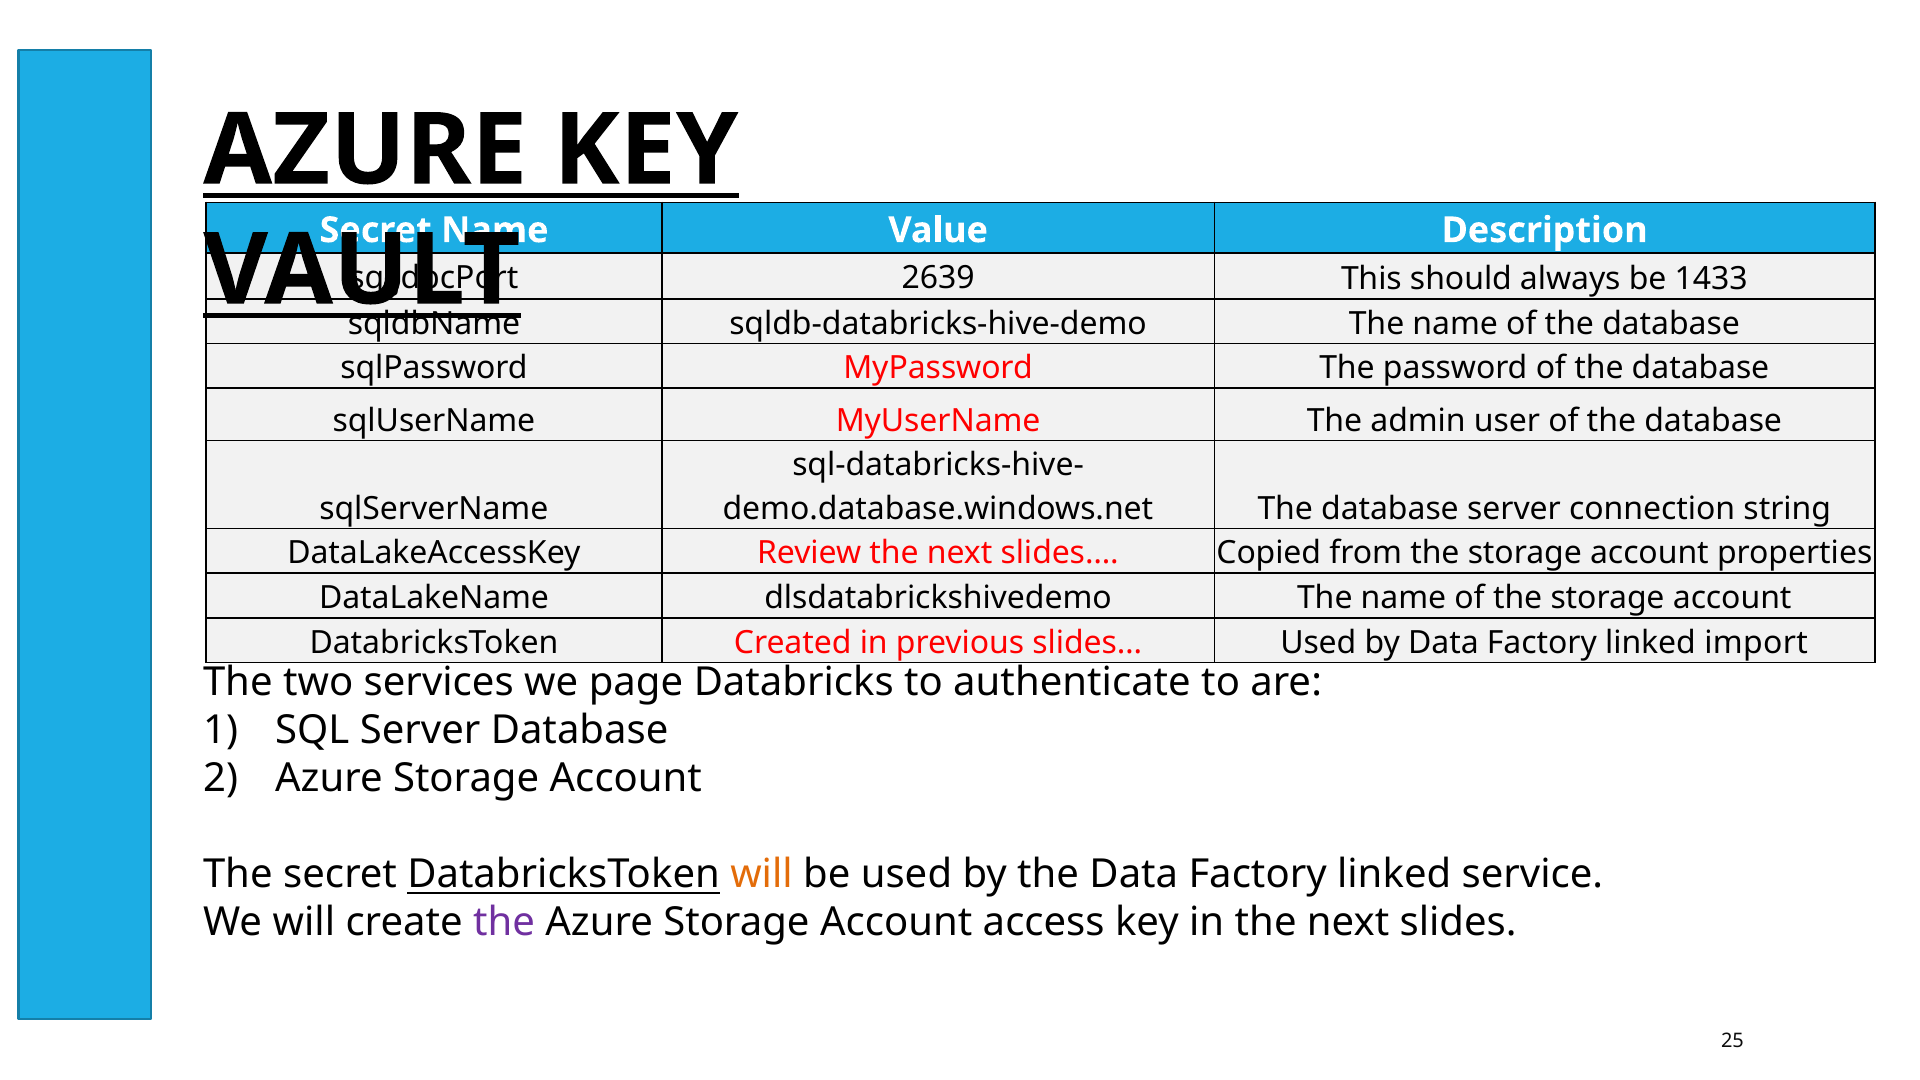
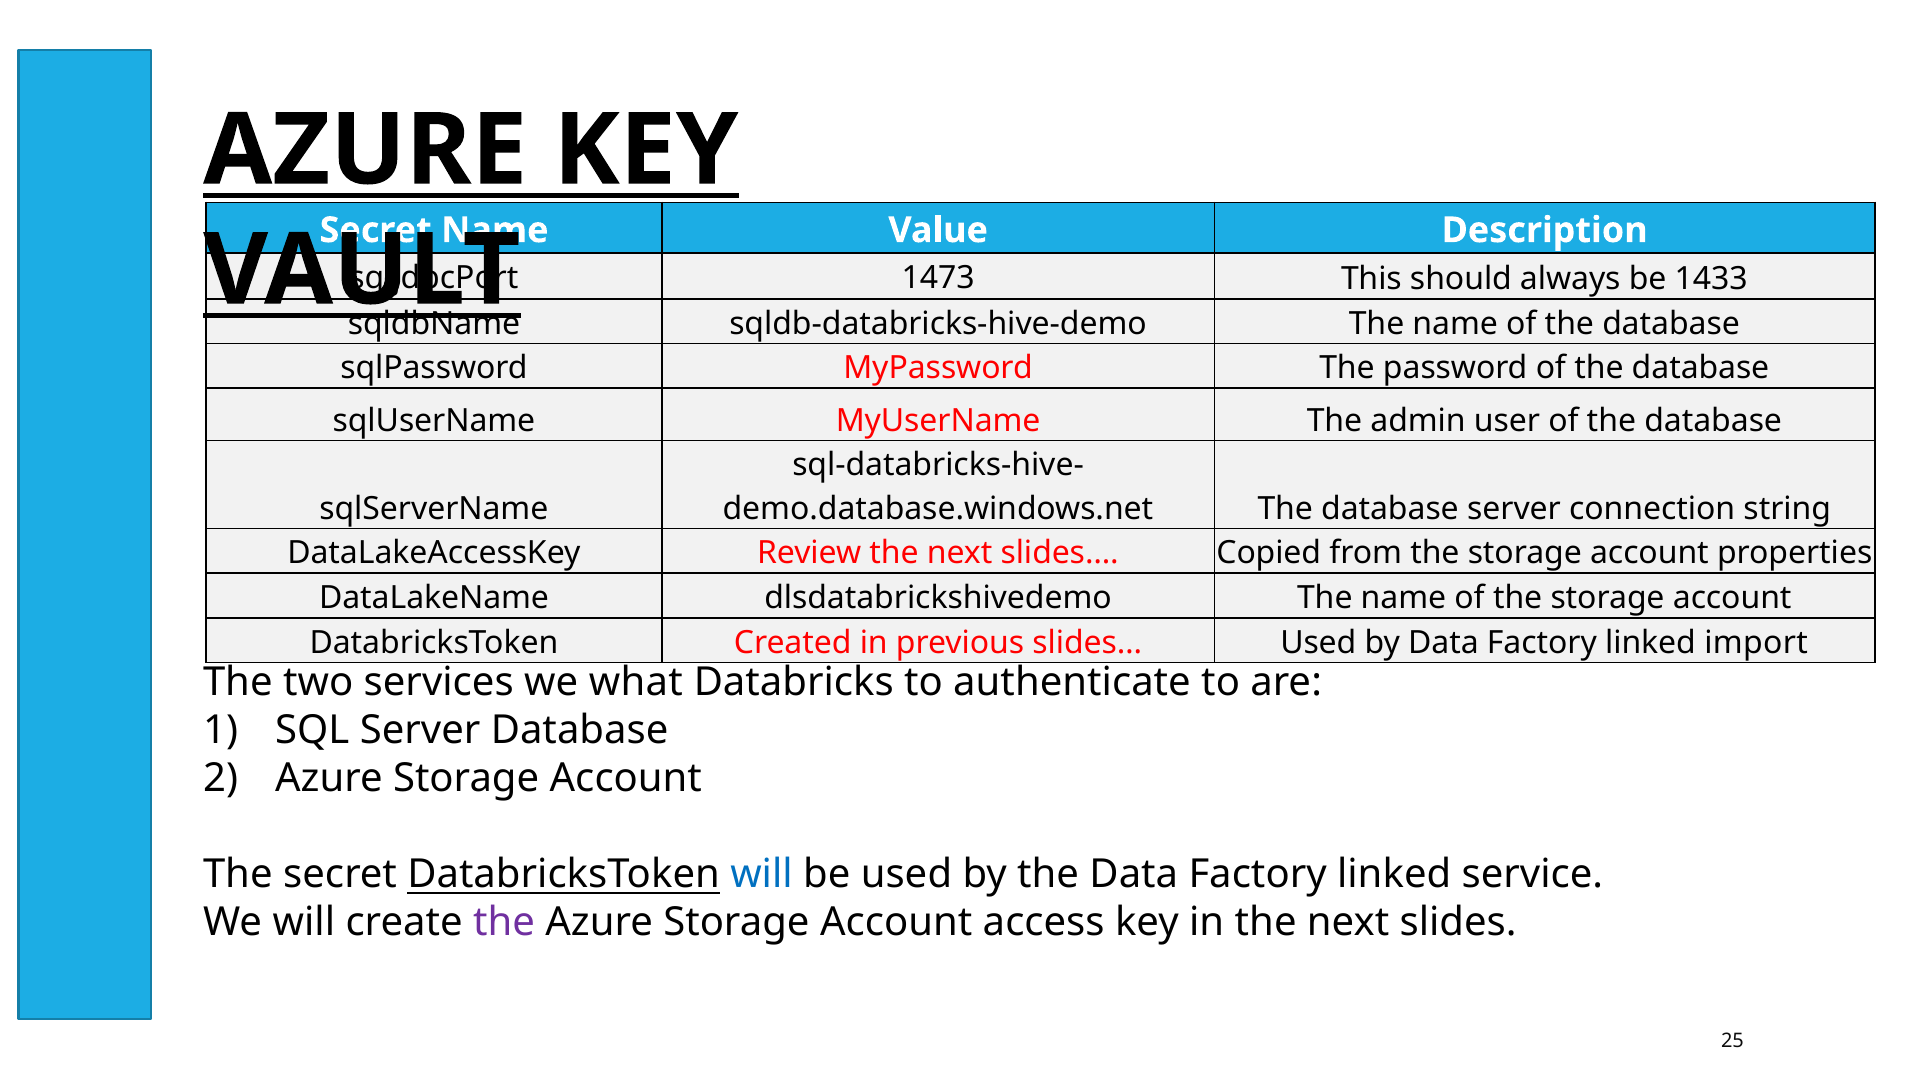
2639: 2639 -> 1473
page: page -> what
will at (761, 874) colour: orange -> blue
